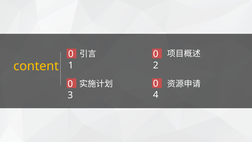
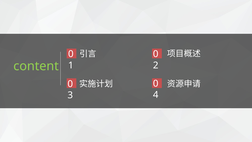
content colour: yellow -> light green
